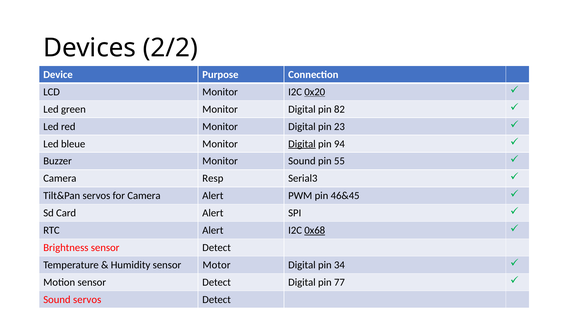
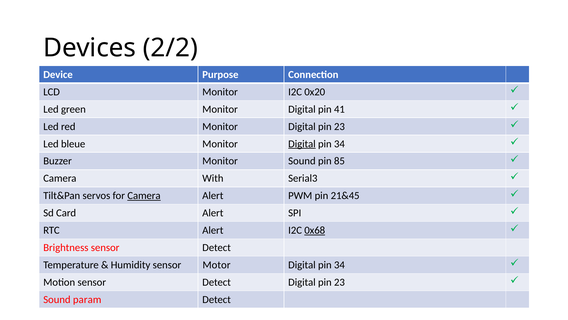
0x20 underline: present -> none
82: 82 -> 41
94 at (339, 144): 94 -> 34
55: 55 -> 85
Resp: Resp -> With
Camera at (144, 195) underline: none -> present
46&45: 46&45 -> 21&45
Detect Digital pin 77: 77 -> 23
Sound servos: servos -> param
